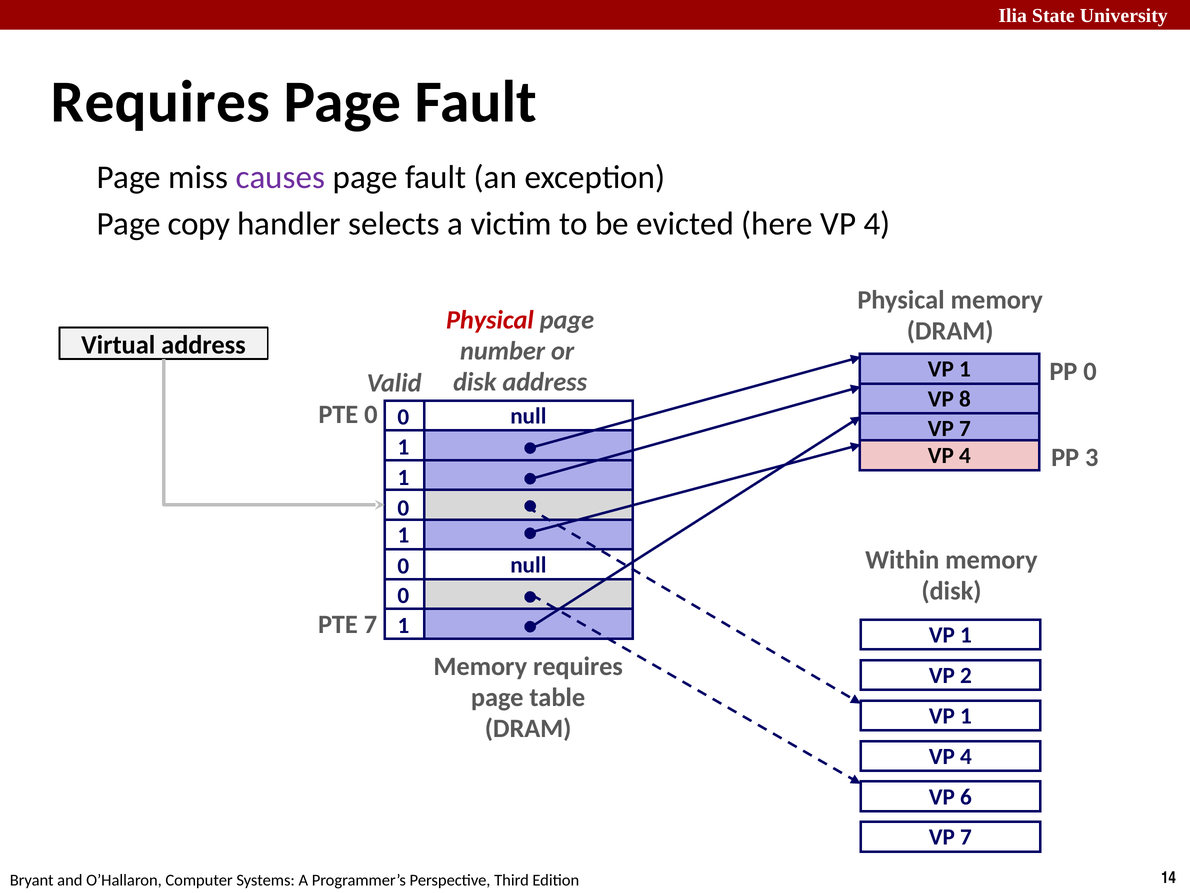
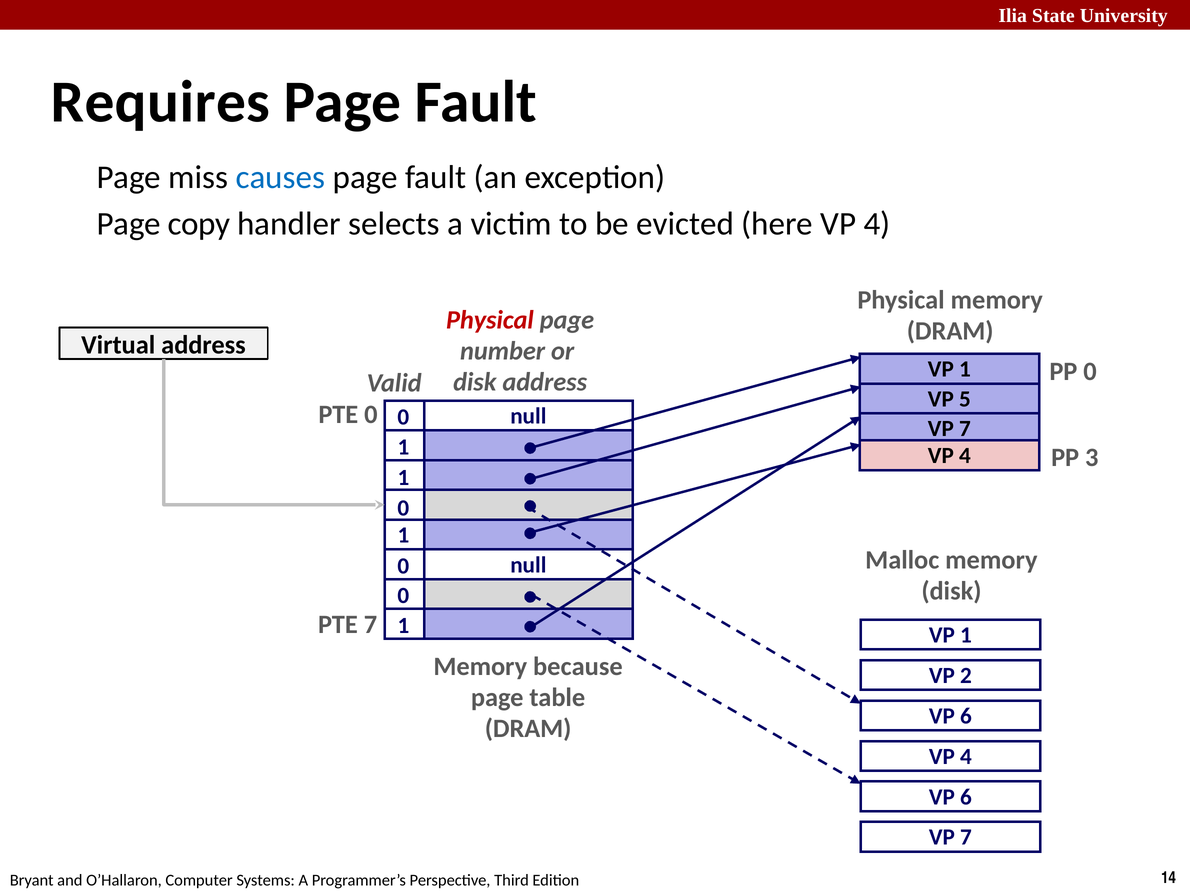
causes colour: purple -> blue
8: 8 -> 5
Within: Within -> Malloc
Memory requires: requires -> because
1 at (966, 716): 1 -> 6
